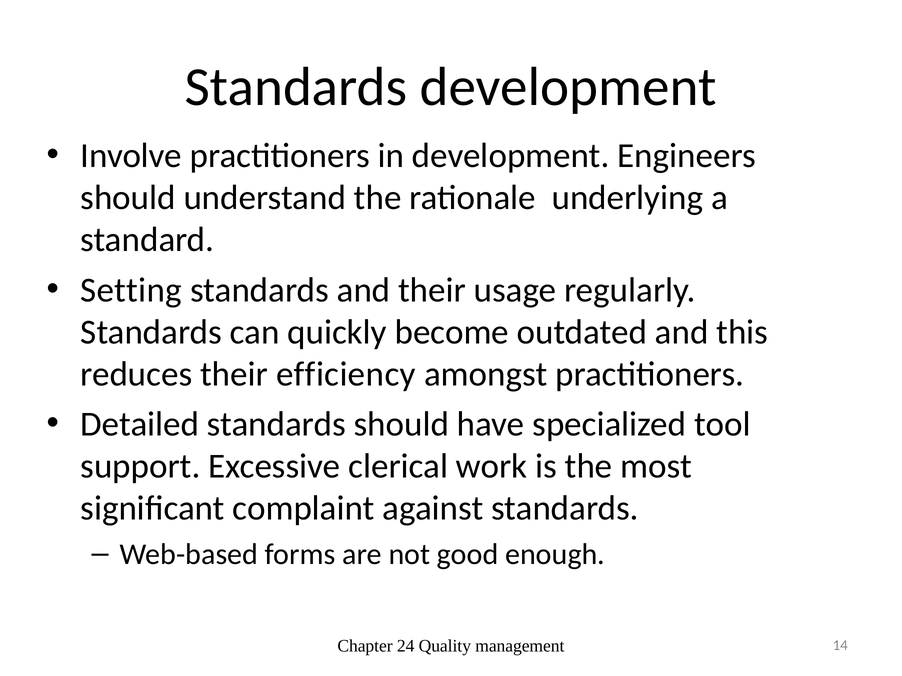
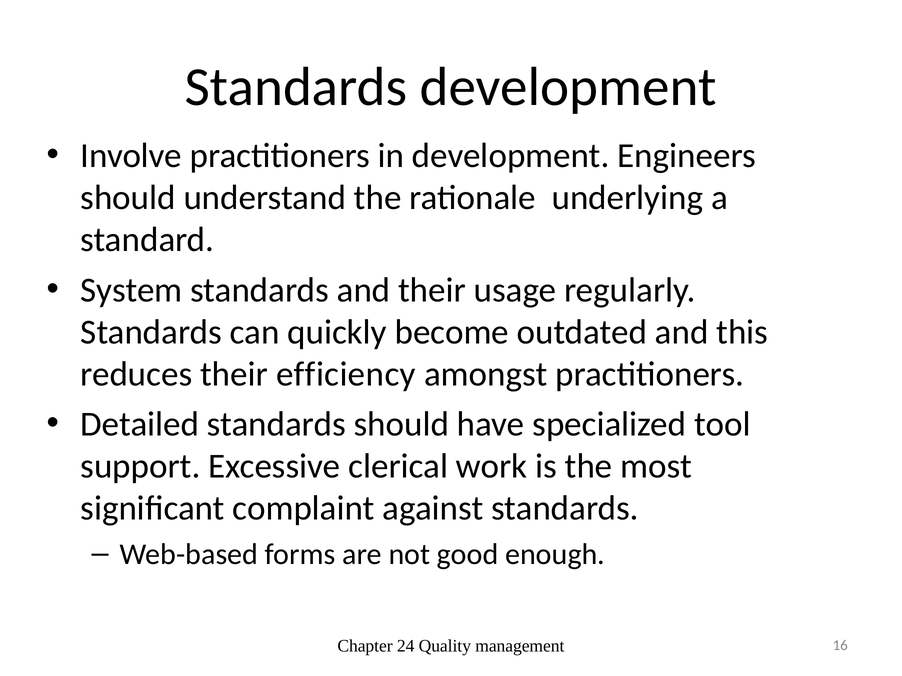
Setting: Setting -> System
14: 14 -> 16
